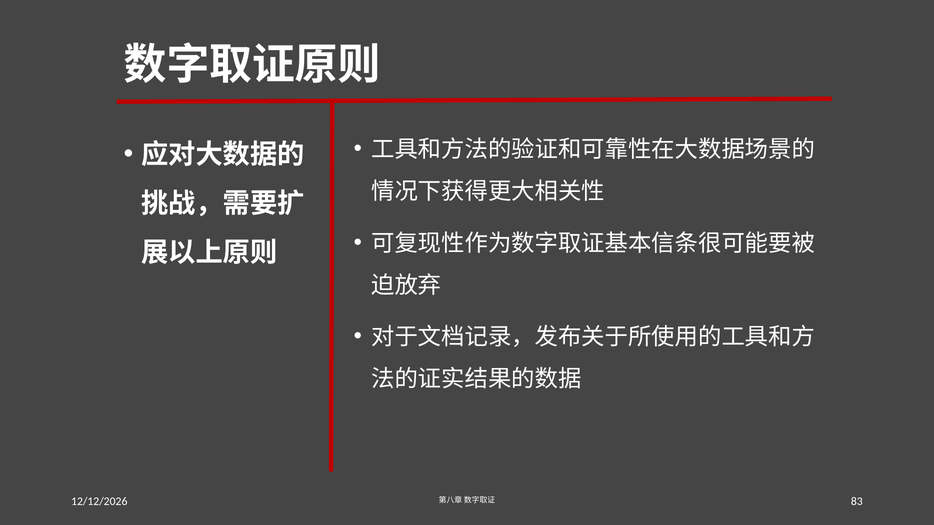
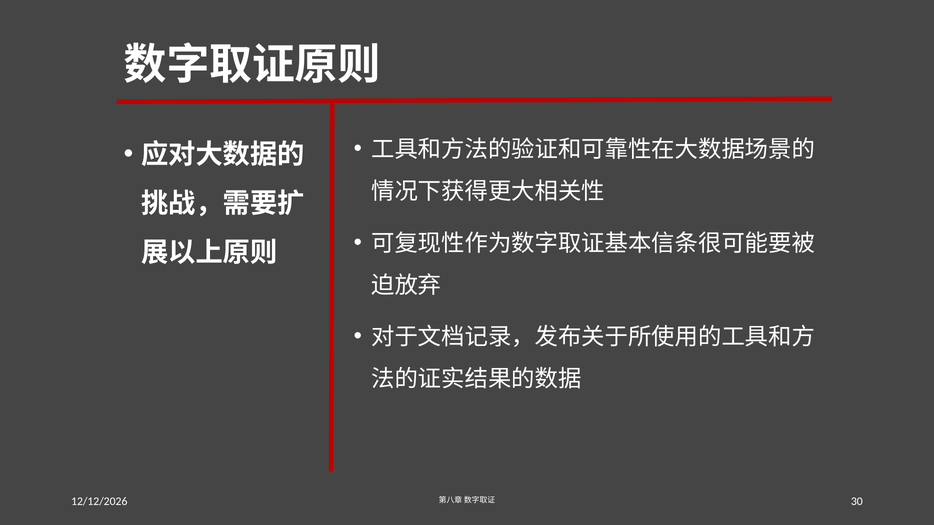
83: 83 -> 30
